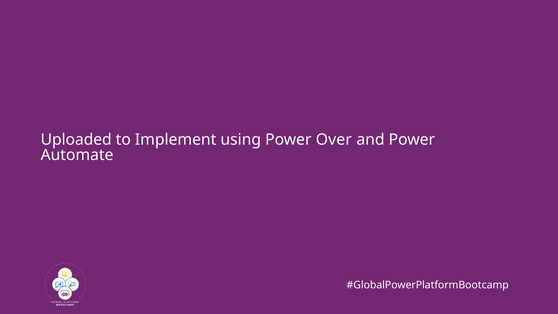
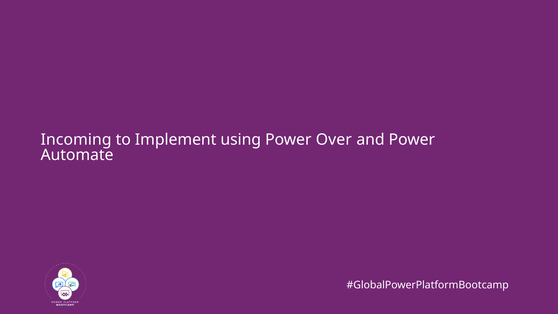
Uploaded: Uploaded -> Incoming
